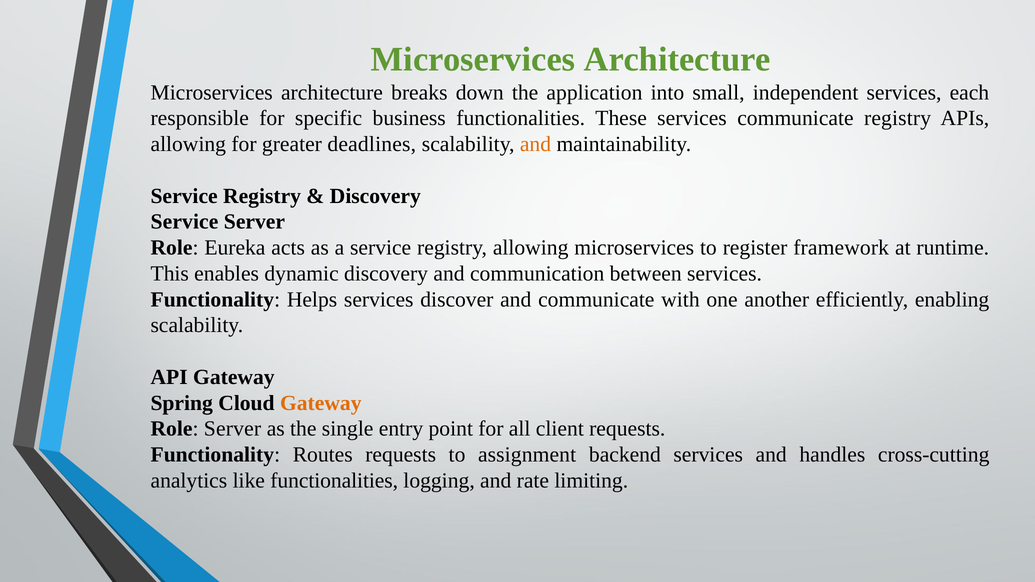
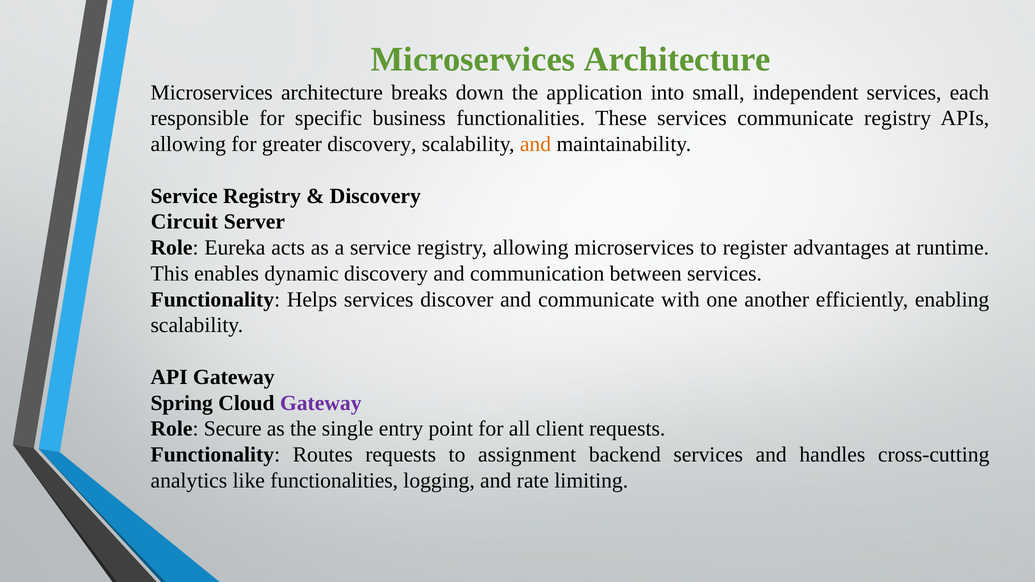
greater deadlines: deadlines -> discovery
Service at (184, 222): Service -> Circuit
framework: framework -> advantages
Gateway at (321, 403) colour: orange -> purple
Role Server: Server -> Secure
